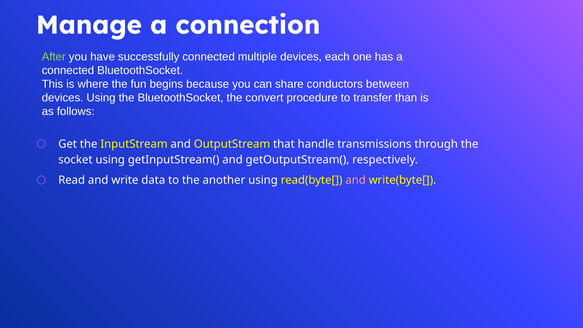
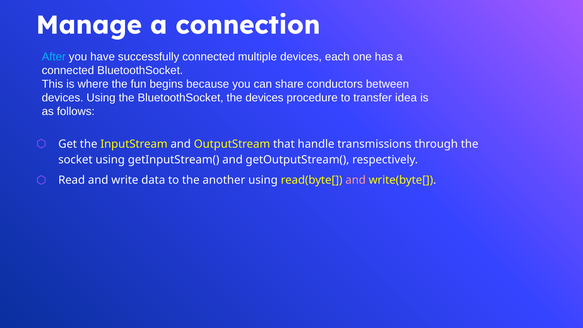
After colour: light green -> light blue
the convert: convert -> devices
than: than -> idea
